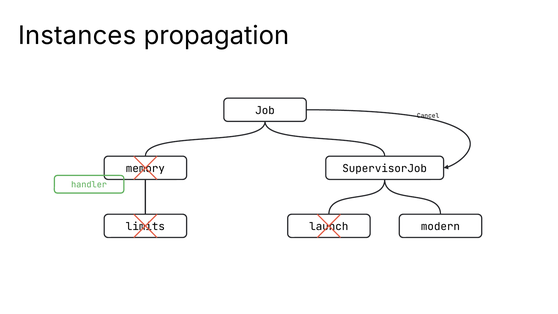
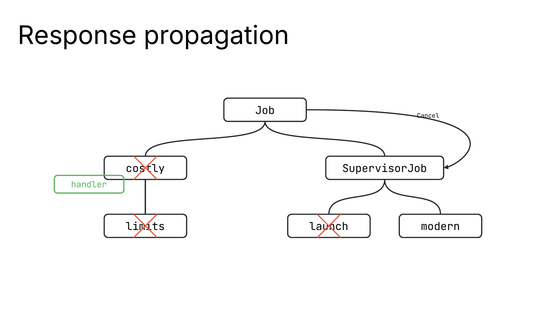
Instances: Instances -> Response
memory: memory -> costly
